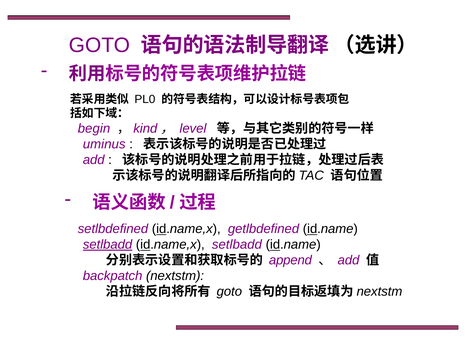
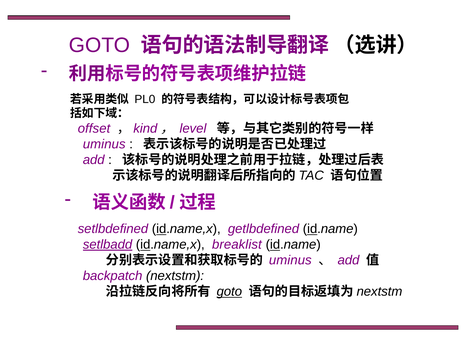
begin: begin -> offset
id.name,x setlbadd: setlbadd -> breaklist
append at (290, 260): append -> uminus
goto at (229, 291) underline: none -> present
